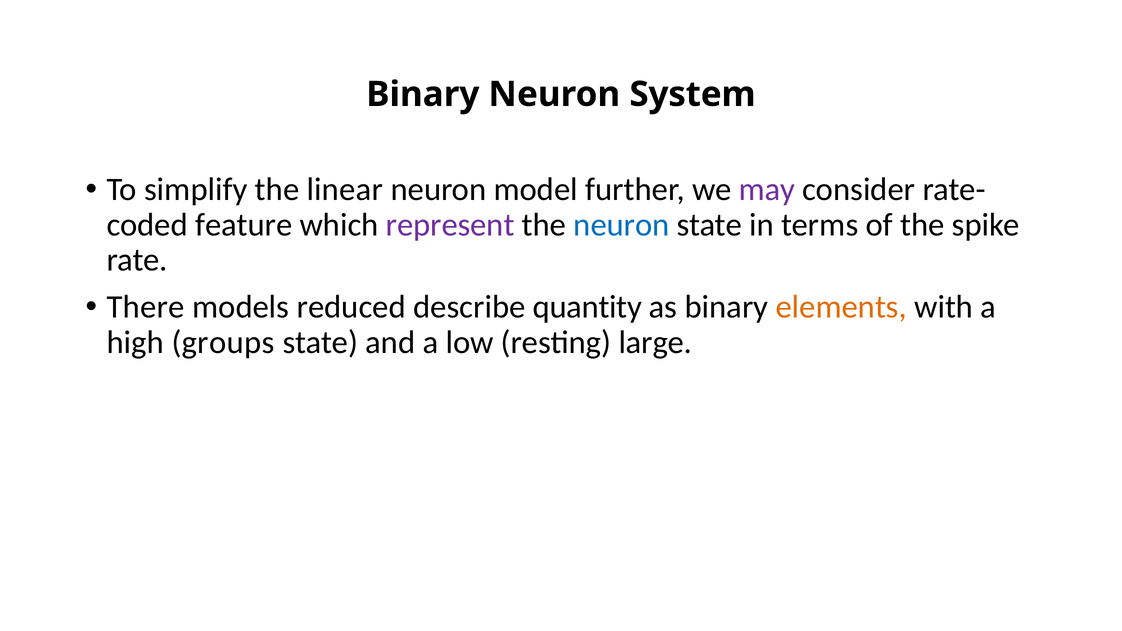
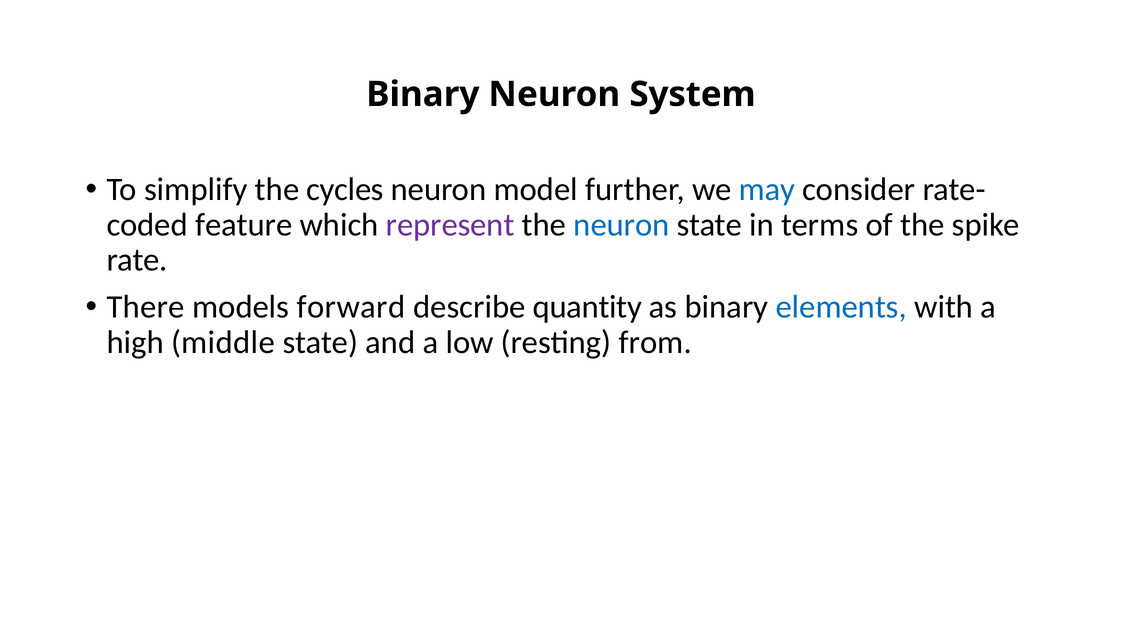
linear: linear -> cycles
may colour: purple -> blue
reduced: reduced -> forward
elements colour: orange -> blue
groups: groups -> middle
large: large -> from
